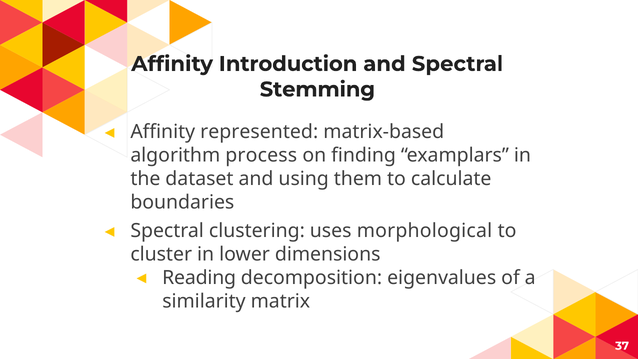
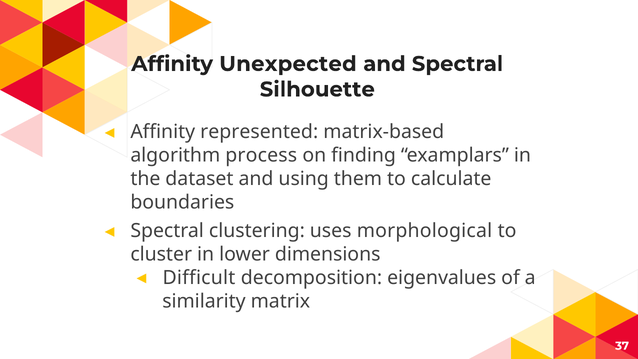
Introduction: Introduction -> Unexpected
Stemming: Stemming -> Silhouette
Reading: Reading -> Difficult
